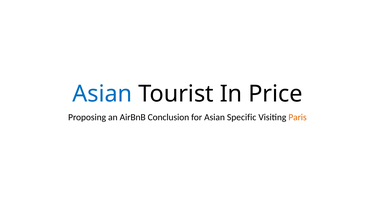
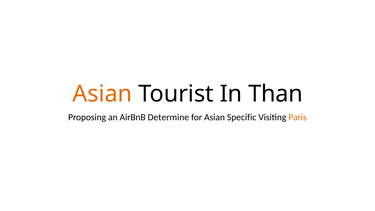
Asian at (102, 94) colour: blue -> orange
Price: Price -> Than
Conclusion: Conclusion -> Determine
